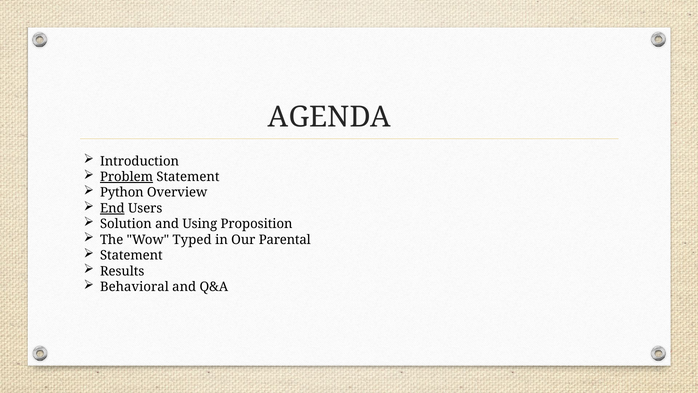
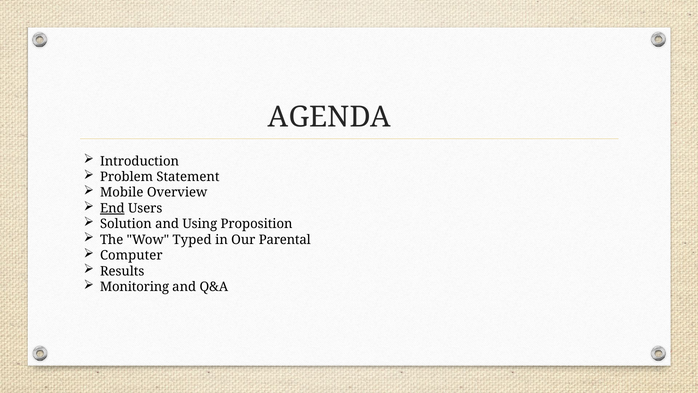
Problem underline: present -> none
Python: Python -> Mobile
Statement at (131, 255): Statement -> Computer
Behavioral: Behavioral -> Monitoring
